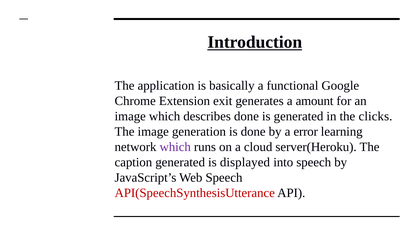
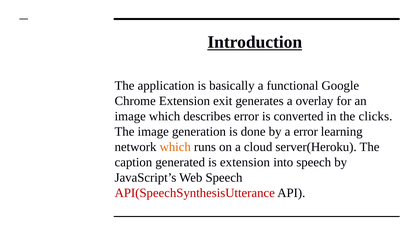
amount: amount -> overlay
describes done: done -> error
is generated: generated -> converted
which at (175, 147) colour: purple -> orange
is displayed: displayed -> extension
